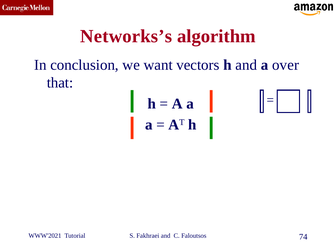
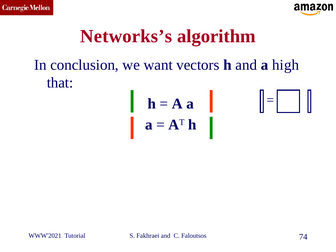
over: over -> high
